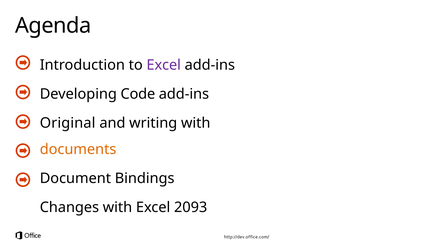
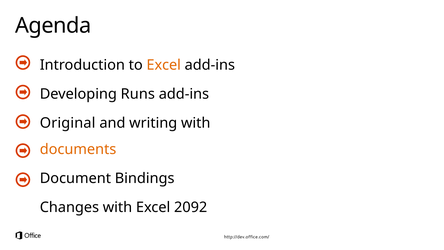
Excel at (164, 65) colour: purple -> orange
Code: Code -> Runs
2093: 2093 -> 2092
